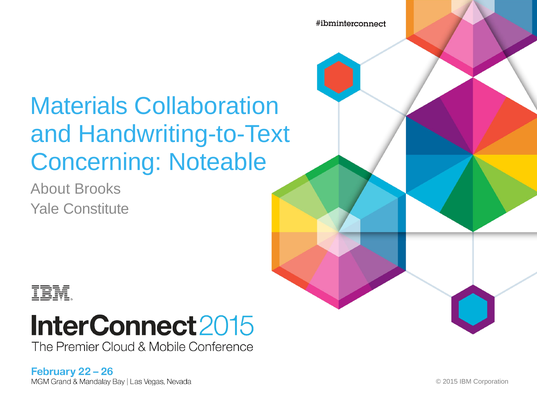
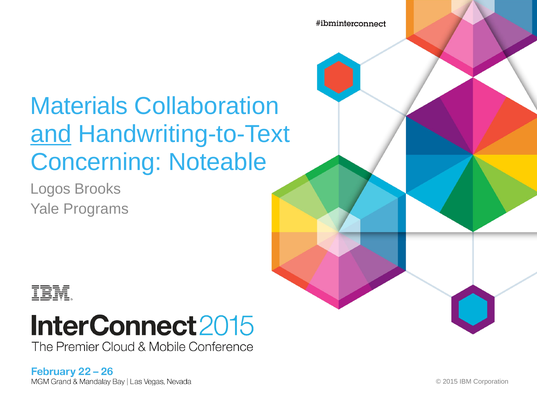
and underline: none -> present
About: About -> Logos
Constitute: Constitute -> Programs
